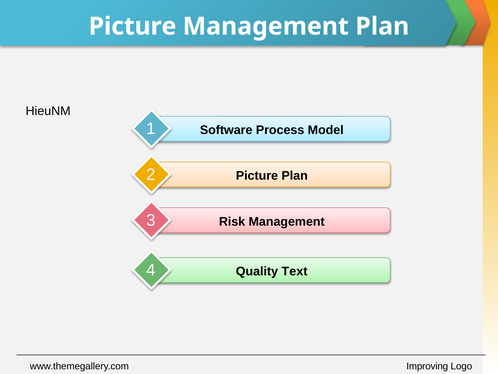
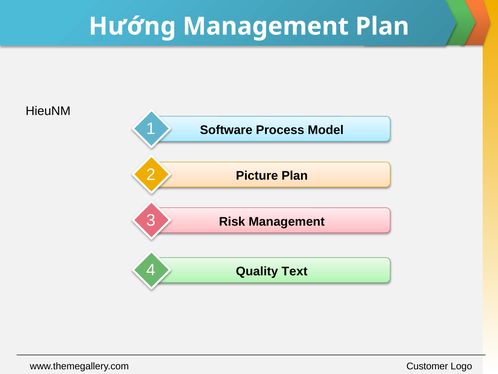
Picture at (133, 26): Picture -> Hướng
Improving: Improving -> Customer
